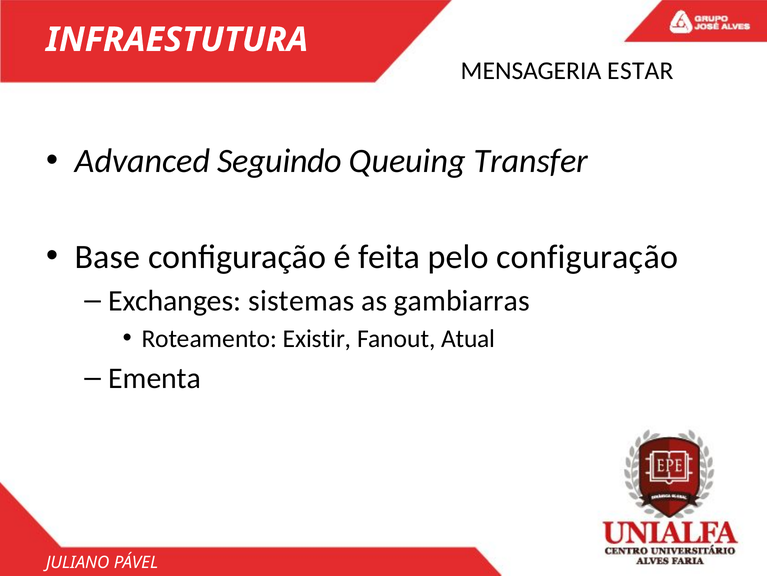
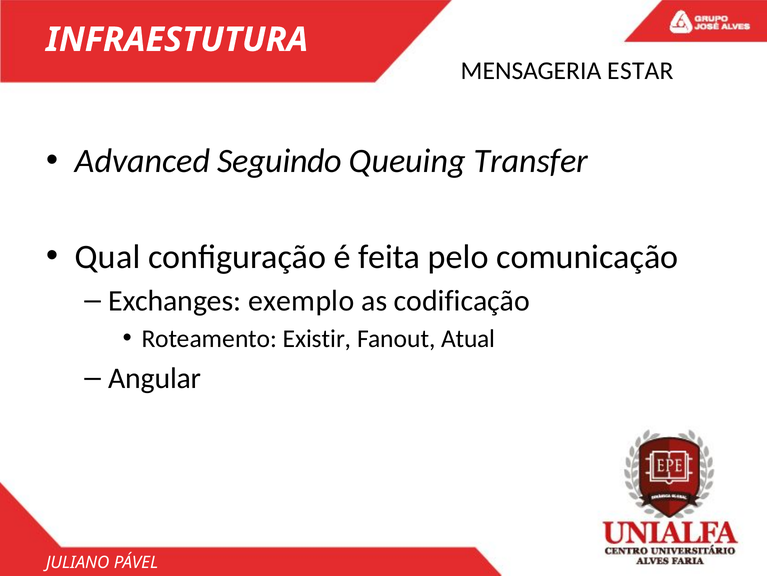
Base: Base -> Qual
pelo configuração: configuração -> comunicação
sistemas: sistemas -> exemplo
gambiarras: gambiarras -> codificação
Ementa: Ementa -> Angular
